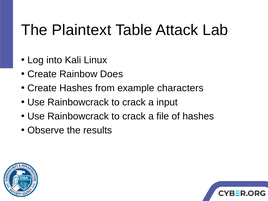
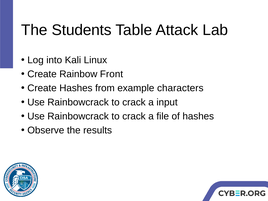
Plaintext: Plaintext -> Students
Does: Does -> Front
